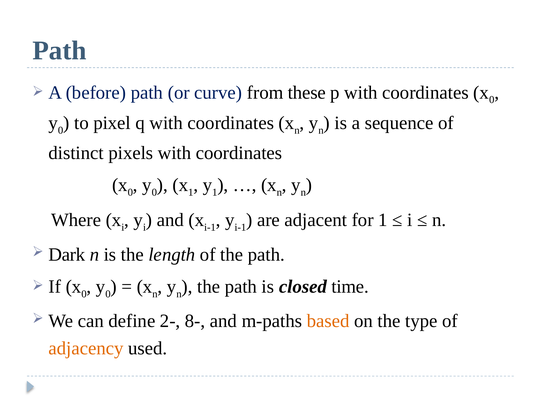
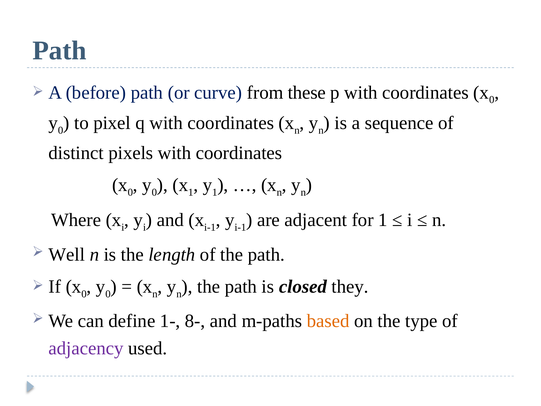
Dark: Dark -> Well
time: time -> they
2-: 2- -> 1-
adjacency colour: orange -> purple
